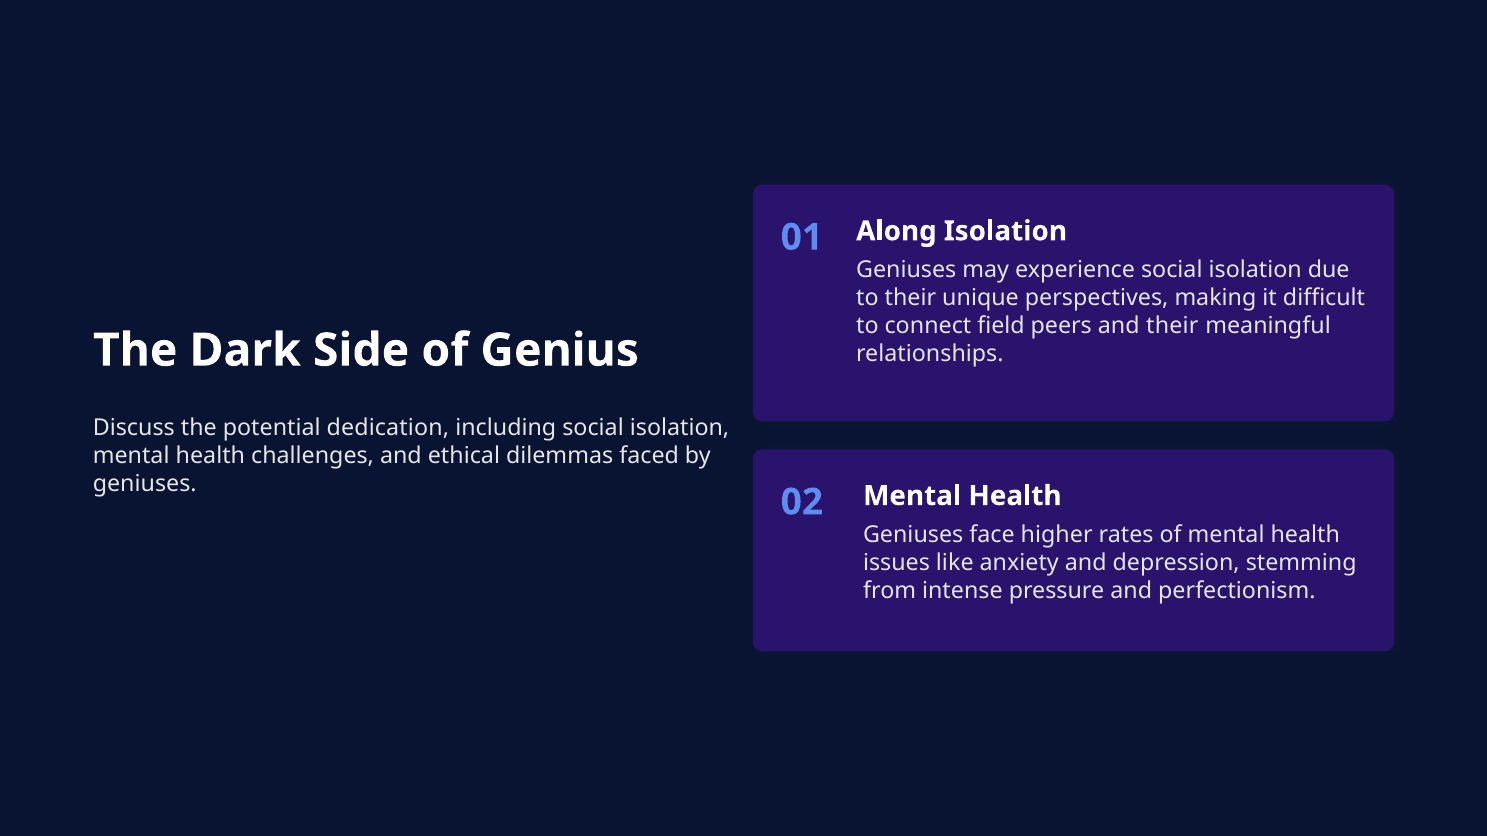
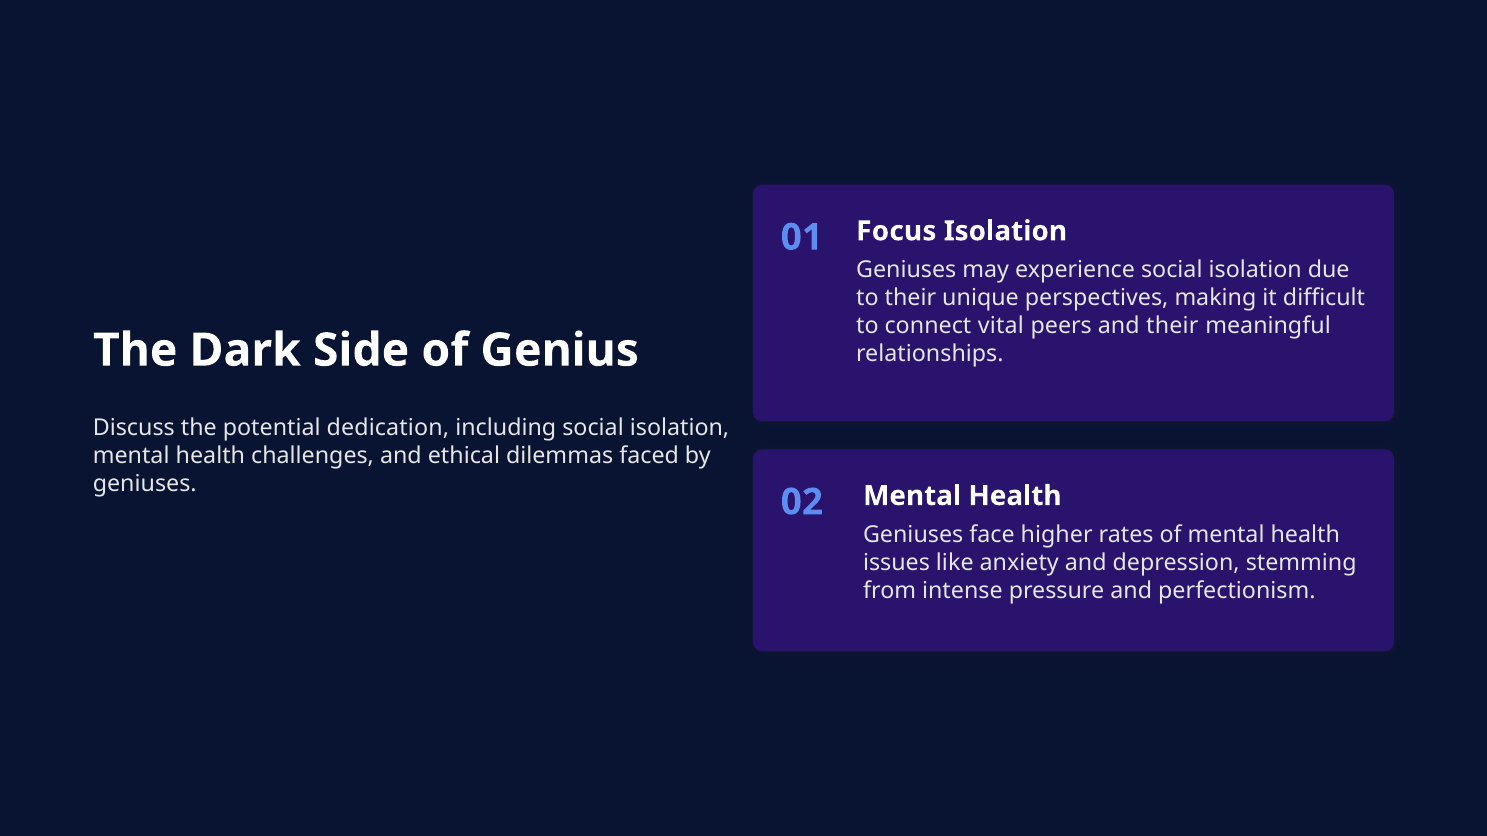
Along: Along -> Focus
field: field -> vital
